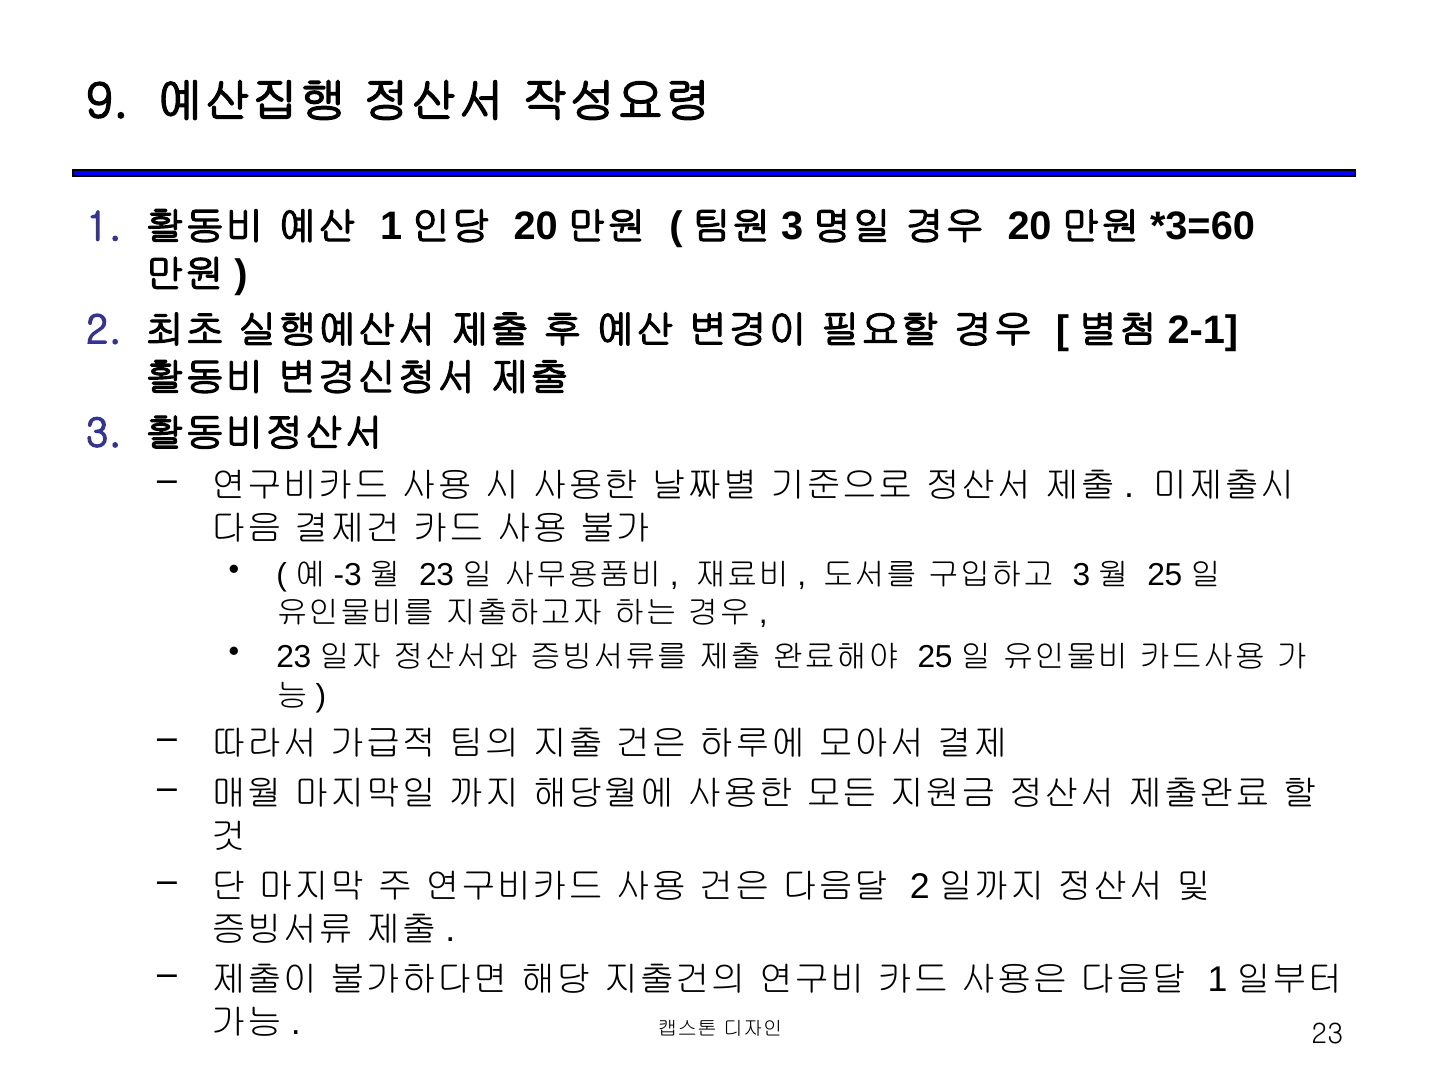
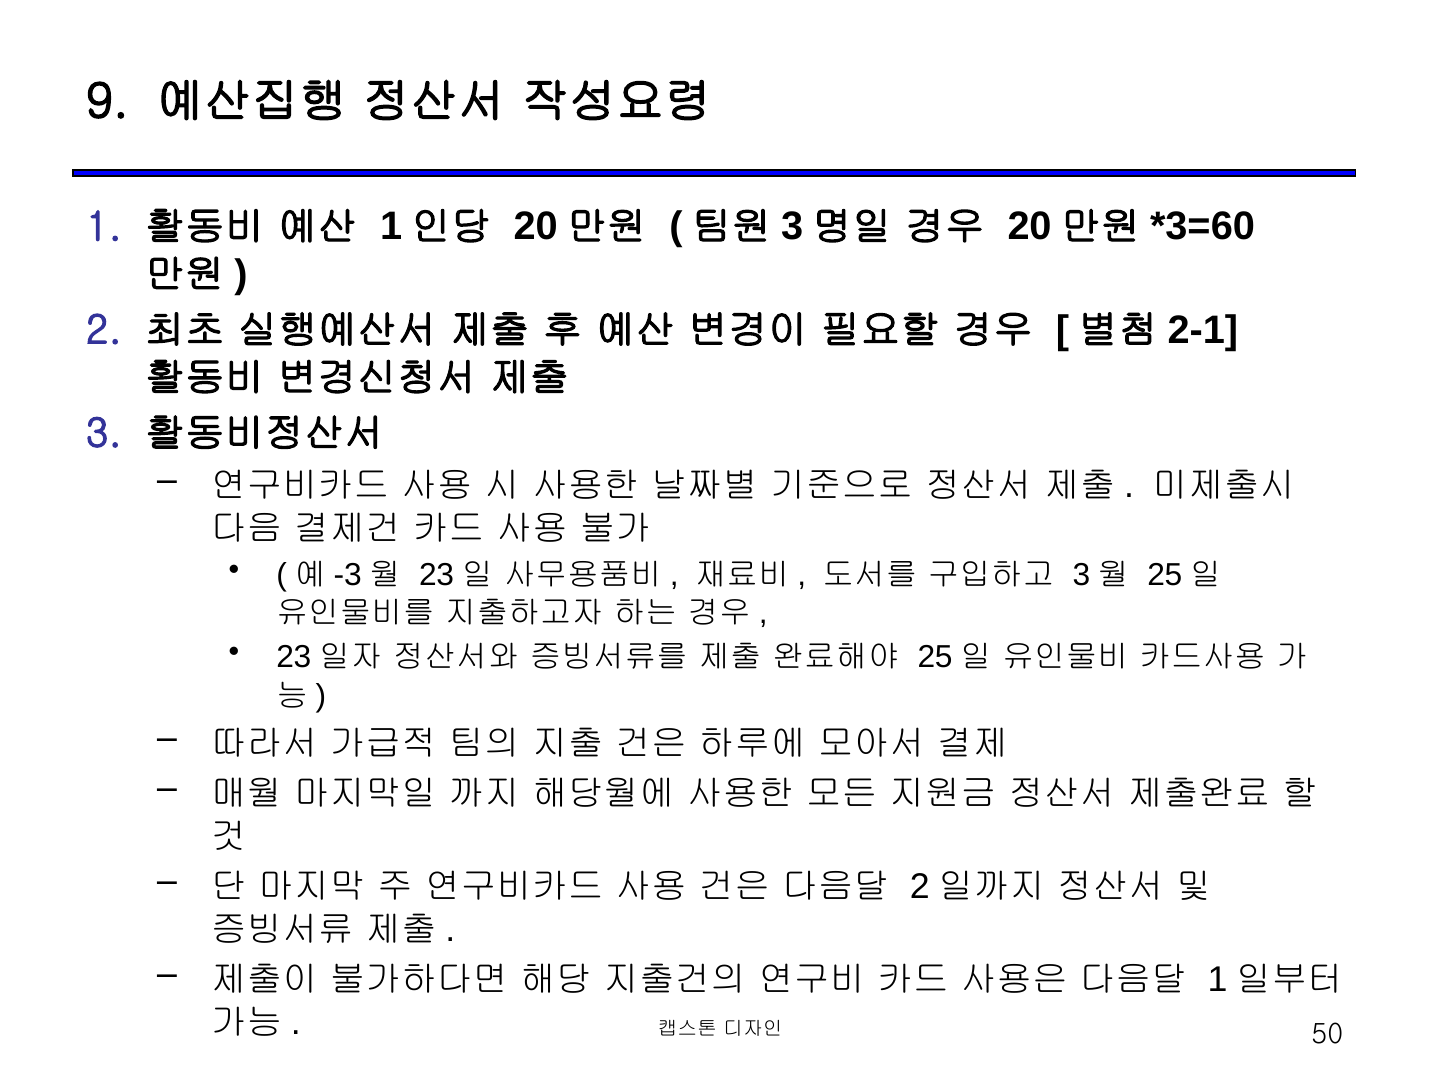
23: 23 -> 50
